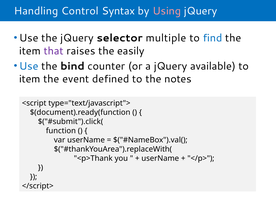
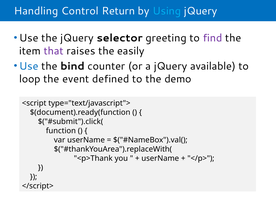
Syntax: Syntax -> Return
Using colour: pink -> light blue
multiple: multiple -> greeting
find colour: blue -> purple
item at (30, 79): item -> loop
notes: notes -> demo
